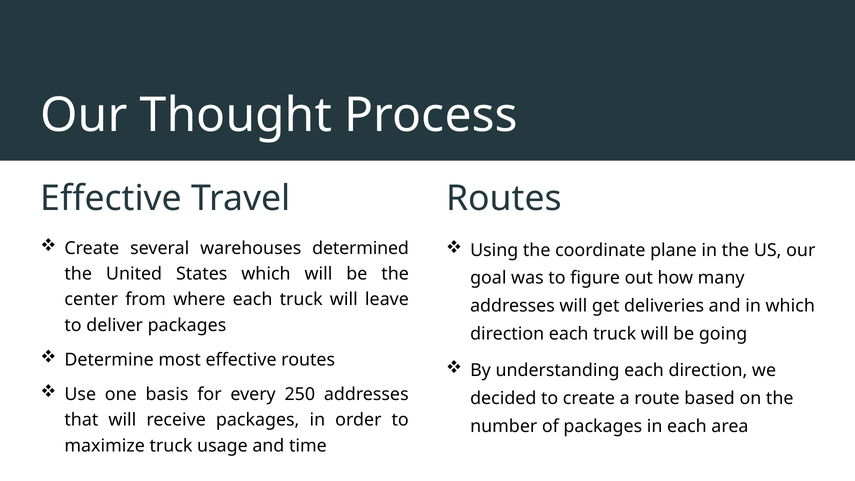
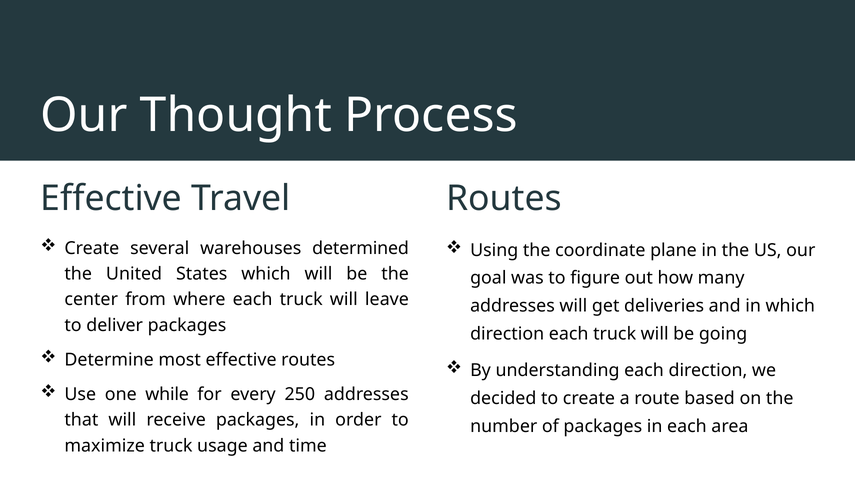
basis: basis -> while
